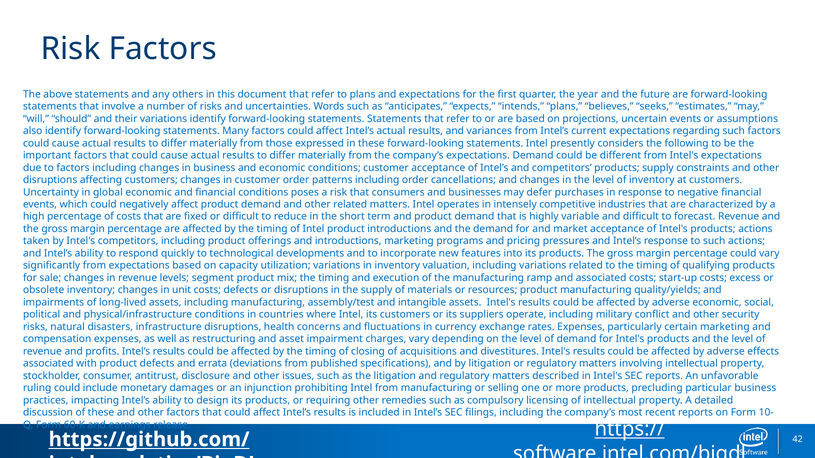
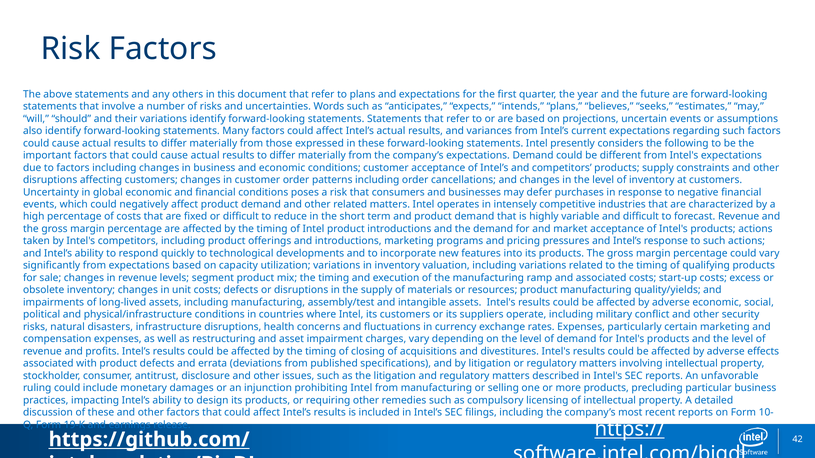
60-K: 60-K -> 19-K
